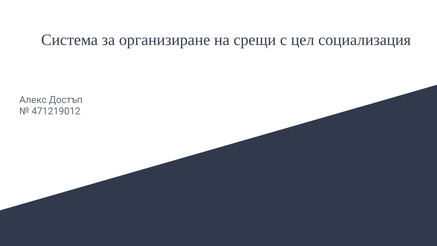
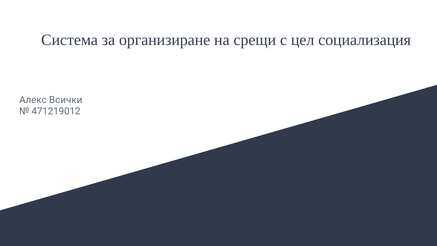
Достъп: Достъп -> Всички
